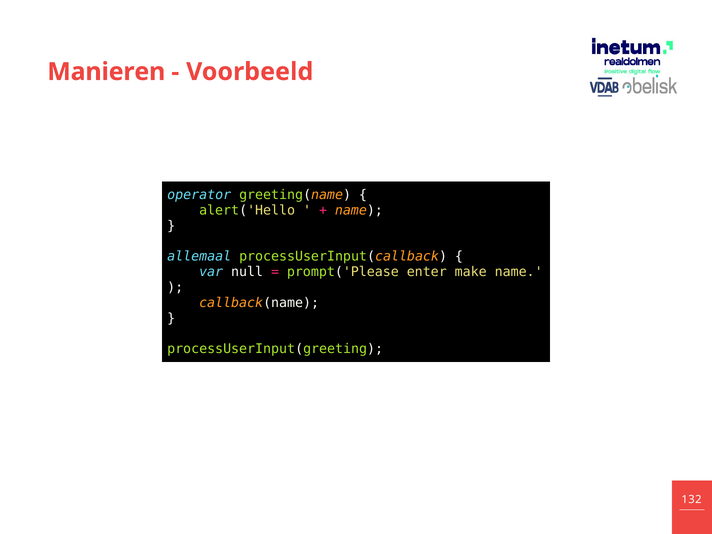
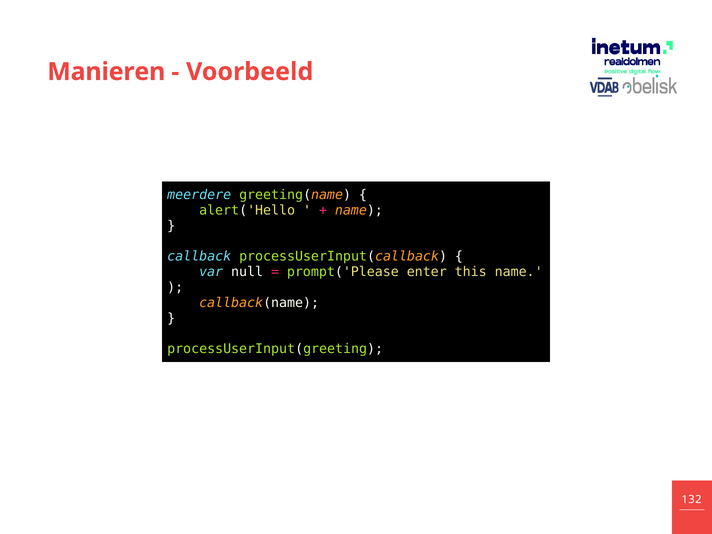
operator: operator -> meerdere
allemaal: allemaal -> callback
make: make -> this
